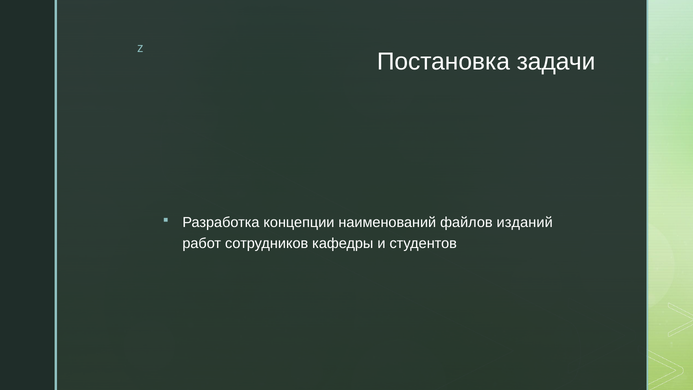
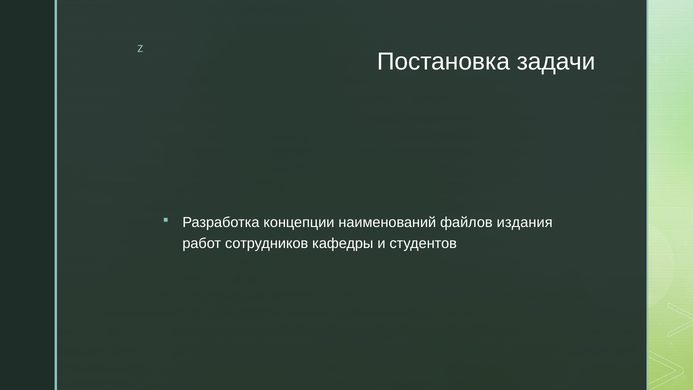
изданий: изданий -> издания
